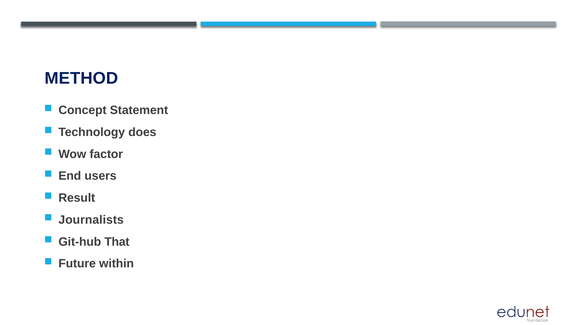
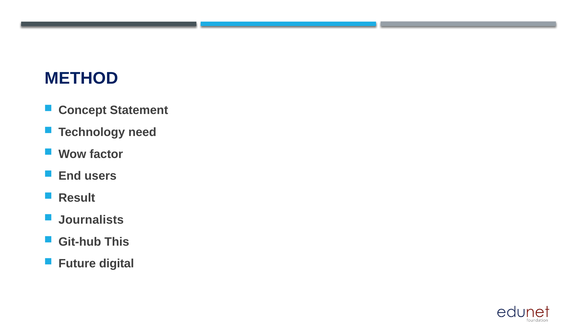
does: does -> need
That: That -> This
within: within -> digital
